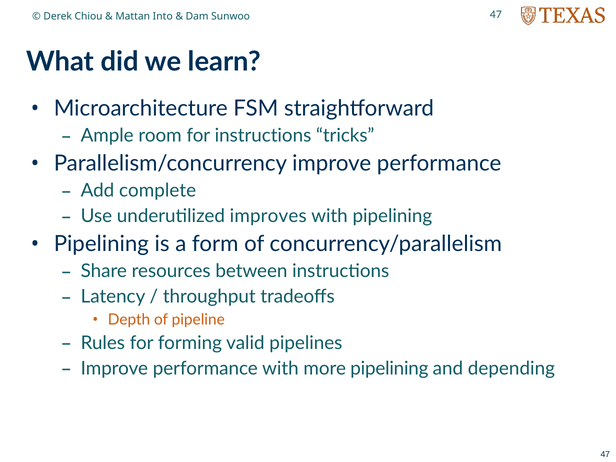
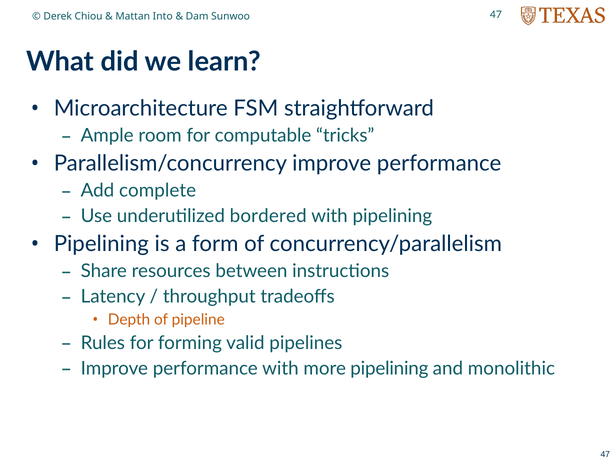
for instructions: instructions -> computable
improves: improves -> bordered
depending: depending -> monolithic
